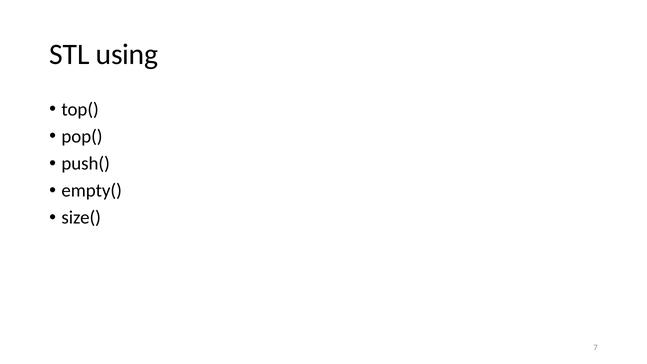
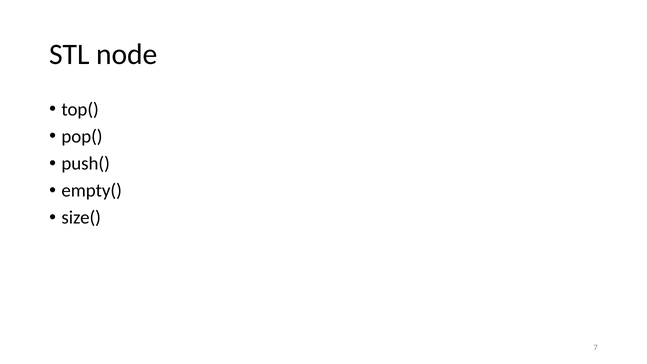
using: using -> node
